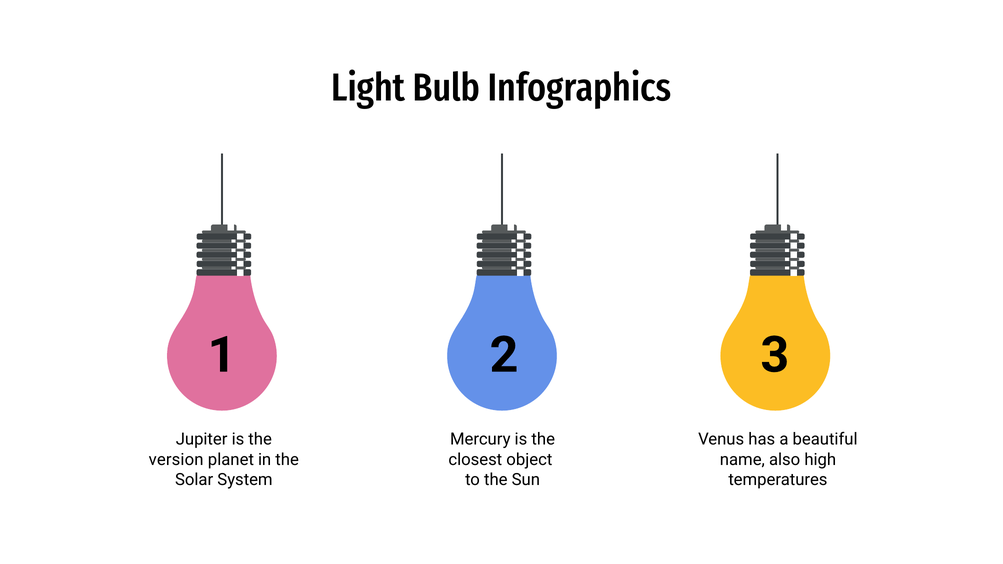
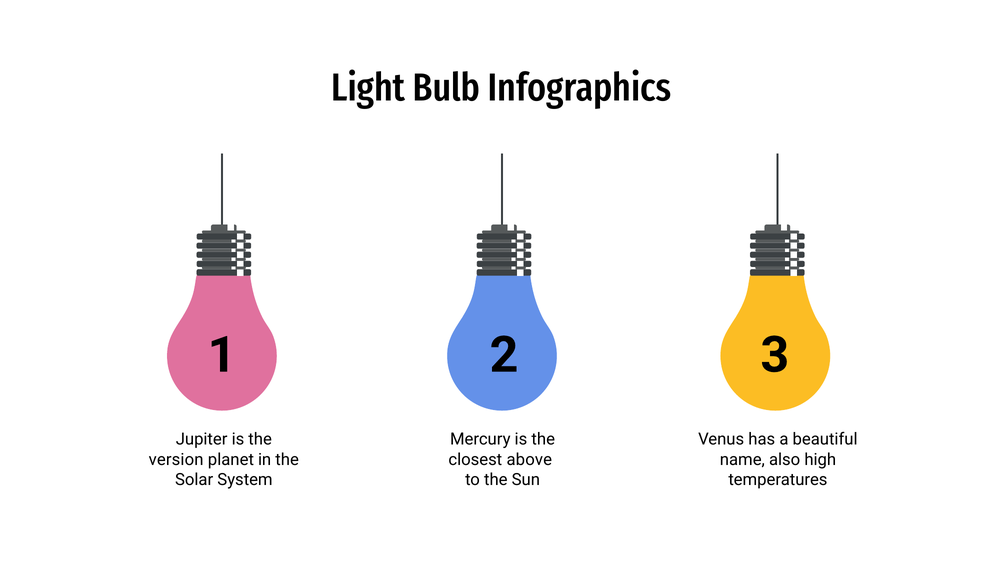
object: object -> above
